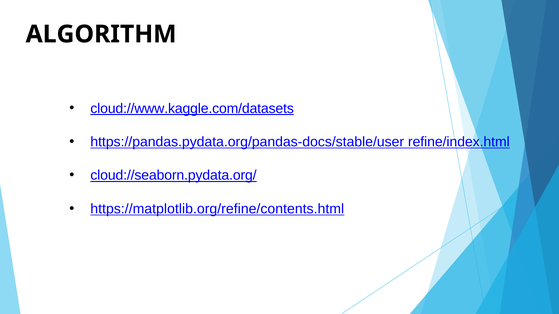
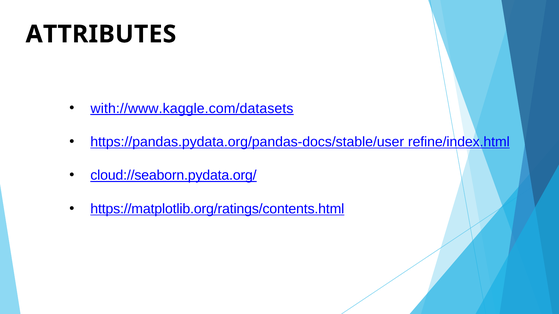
ALGORITHM: ALGORITHM -> ATTRIBUTES
cloud://www.kaggle.com/datasets: cloud://www.kaggle.com/datasets -> with://www.kaggle.com/datasets
https://matplotlib.org/refine/contents.html: https://matplotlib.org/refine/contents.html -> https://matplotlib.org/ratings/contents.html
